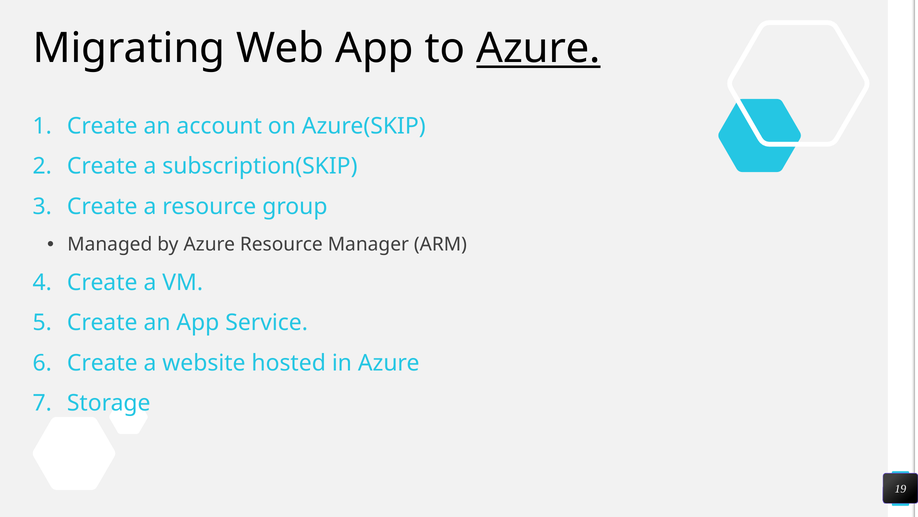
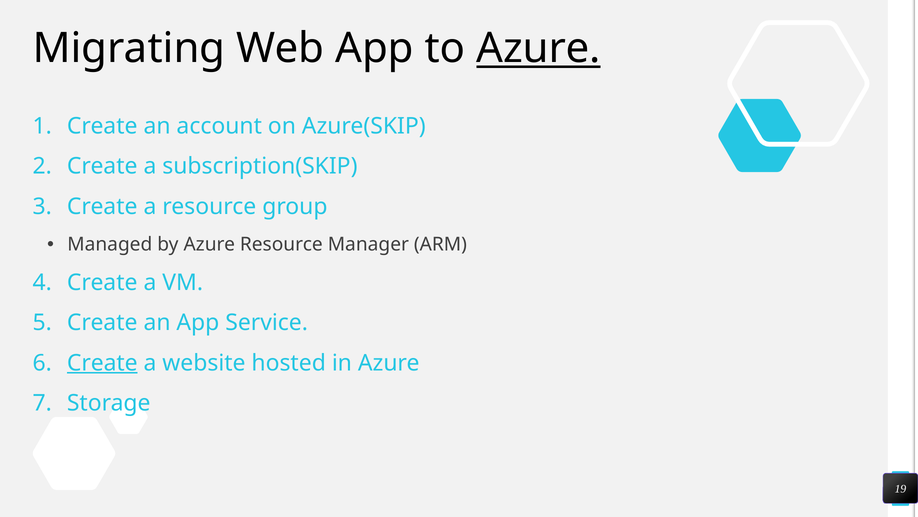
Create at (102, 363) underline: none -> present
